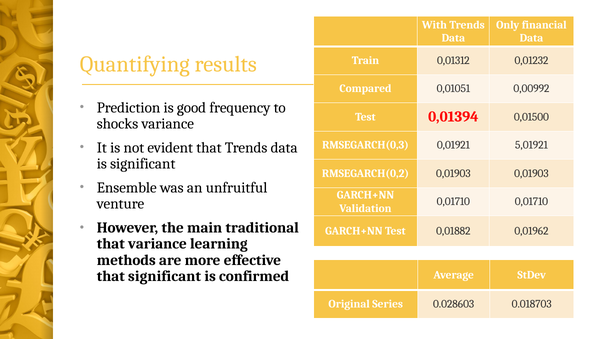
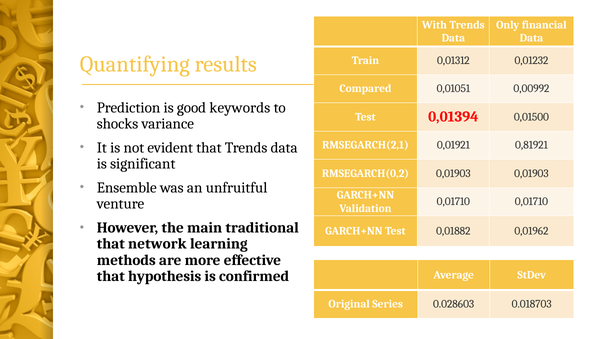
frequency: frequency -> keywords
RMSEGARCH(0,3: RMSEGARCH(0,3 -> RMSEGARCH(2,1
5,01921: 5,01921 -> 0,81921
that variance: variance -> network
that significant: significant -> hypothesis
